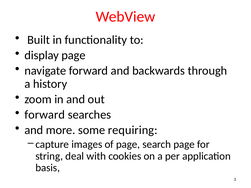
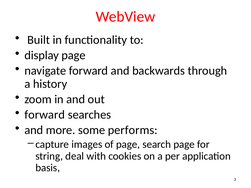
requiring: requiring -> performs
